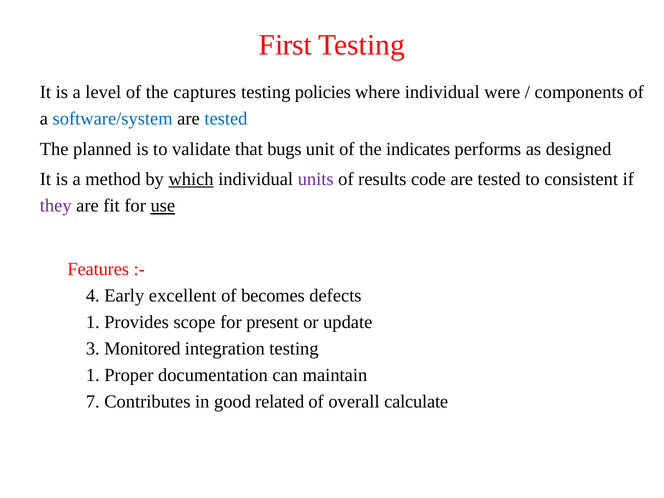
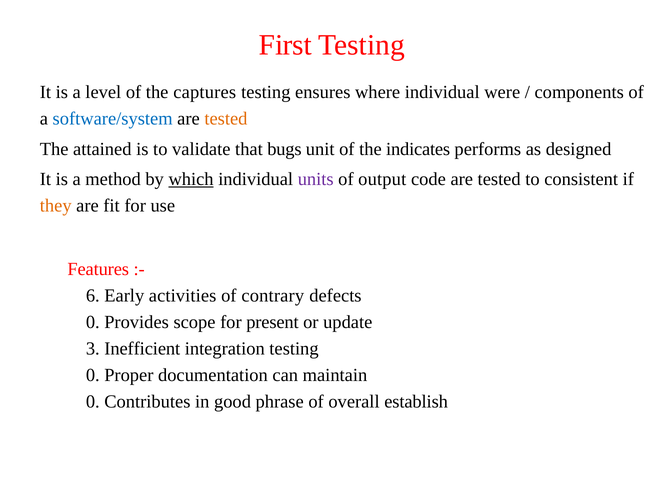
policies: policies -> ensures
tested at (226, 119) colour: blue -> orange
planned: planned -> attained
results: results -> output
they colour: purple -> orange
use underline: present -> none
4: 4 -> 6
excellent: excellent -> activities
becomes: becomes -> contrary
1 at (93, 322): 1 -> 0
Monitored: Monitored -> Inefficient
1 at (93, 375): 1 -> 0
7 at (93, 402): 7 -> 0
related: related -> phrase
calculate: calculate -> establish
